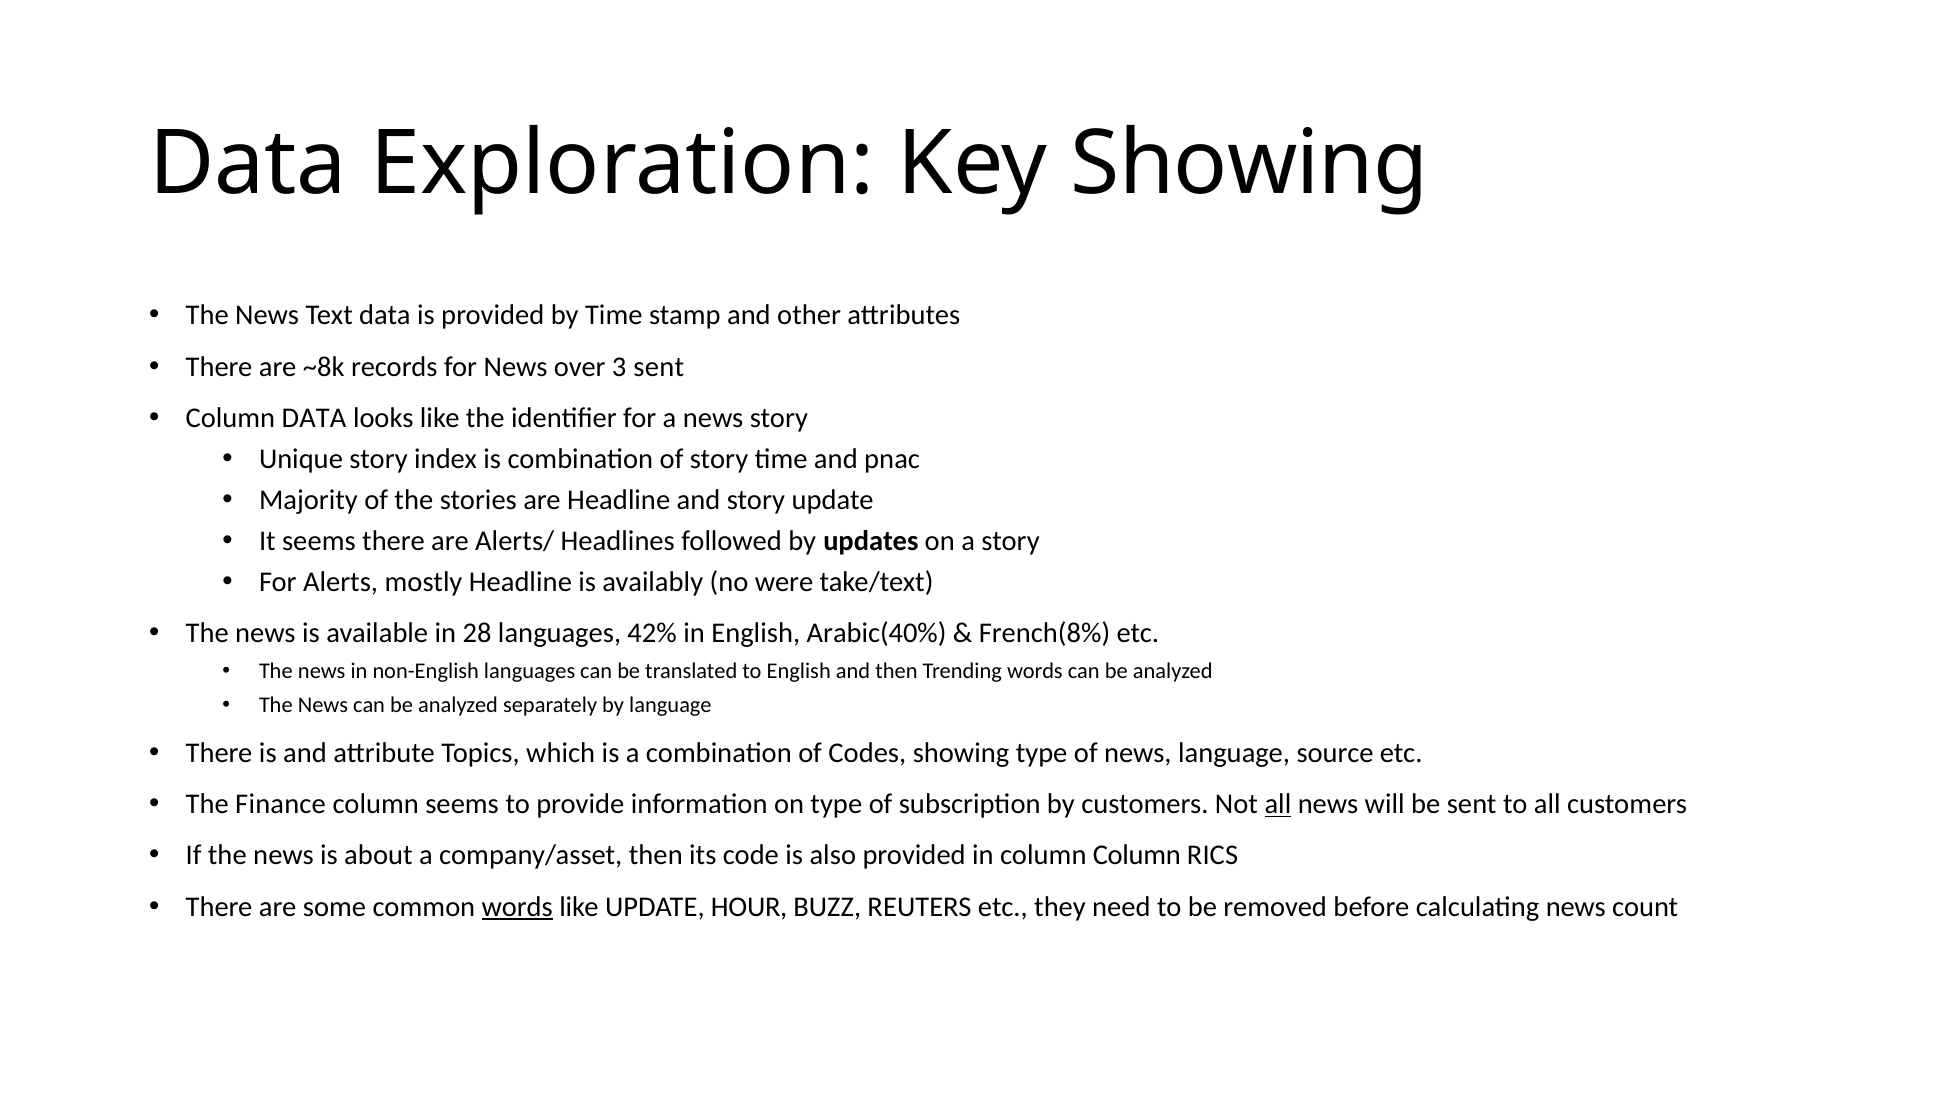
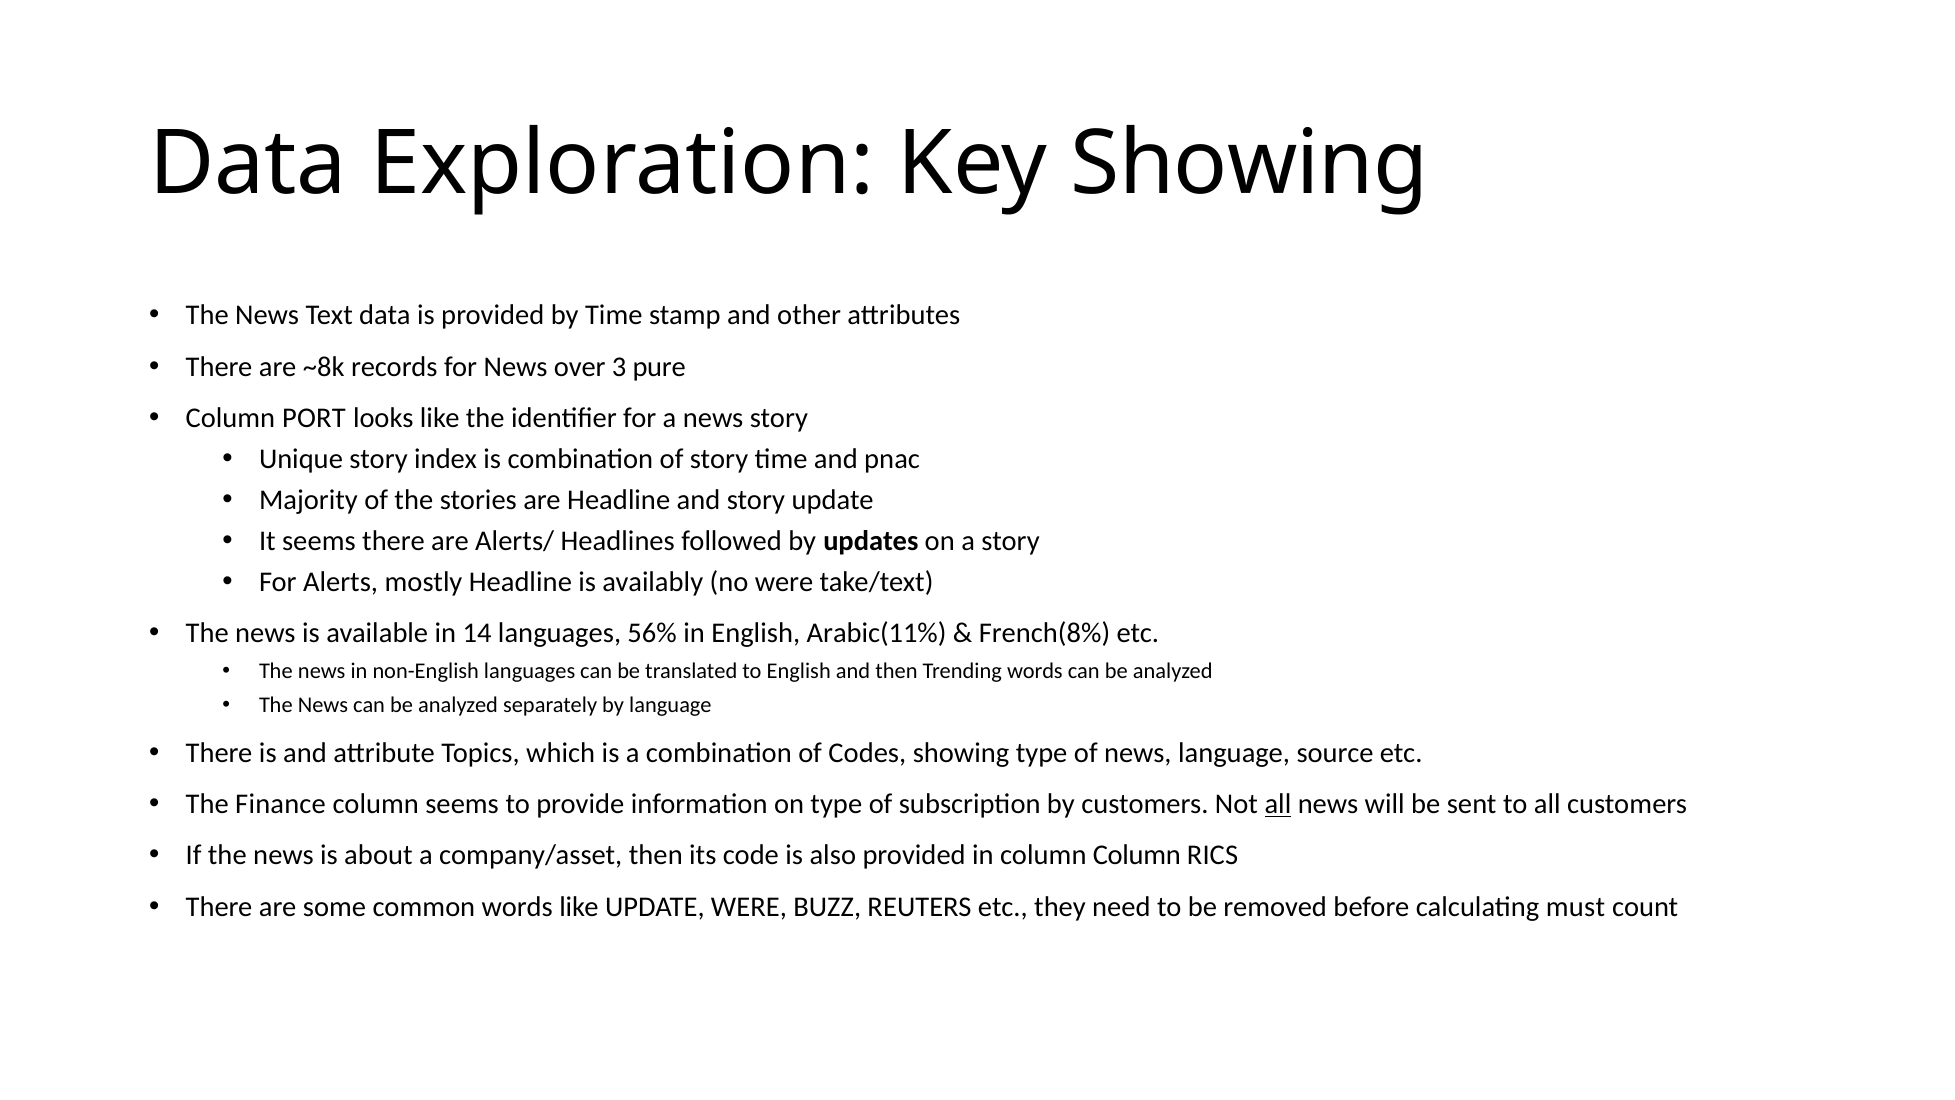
3 sent: sent -> pure
Column DATA: DATA -> PORT
28: 28 -> 14
42%: 42% -> 56%
Arabic(40%: Arabic(40% -> Arabic(11%
words at (517, 906) underline: present -> none
UPDATE HOUR: HOUR -> WERE
calculating news: news -> must
